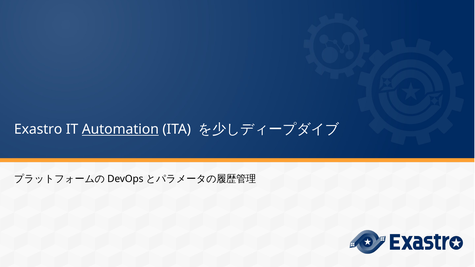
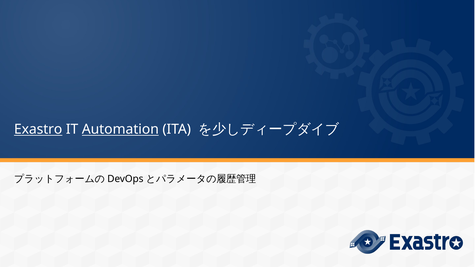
Exastro underline: none -> present
